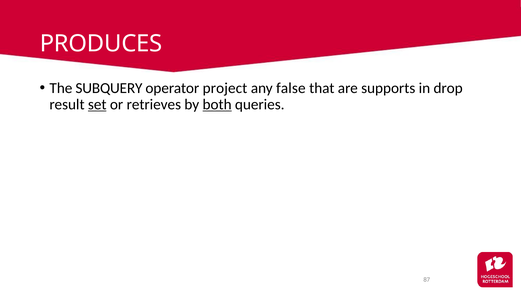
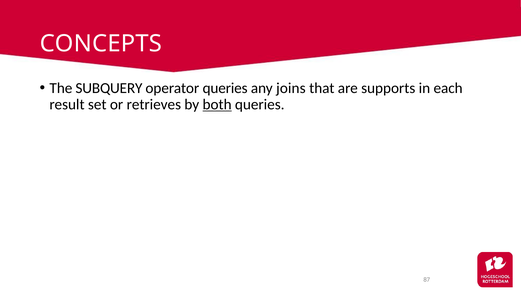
PRODUCES: PRODUCES -> CONCEPTS
operator project: project -> queries
false: false -> joins
drop: drop -> each
set underline: present -> none
